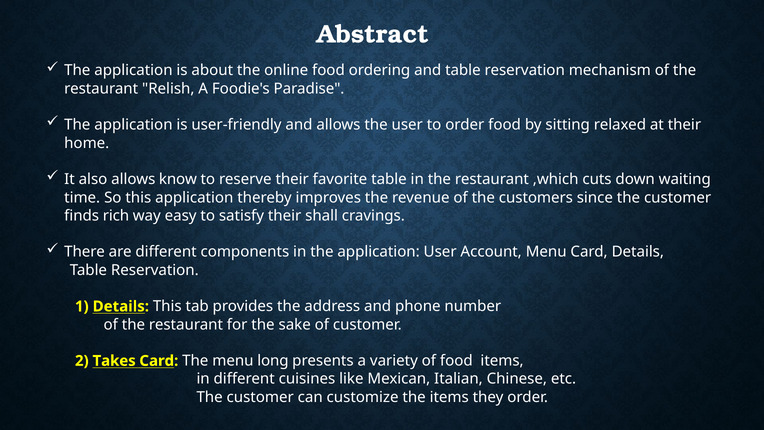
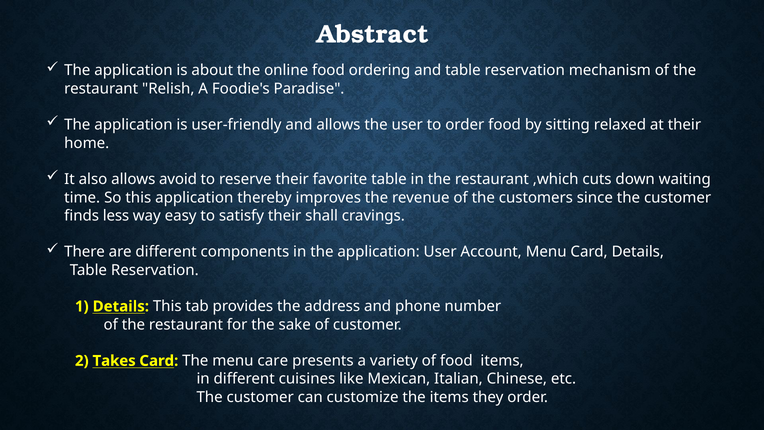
know: know -> avoid
rich: rich -> less
long: long -> care
